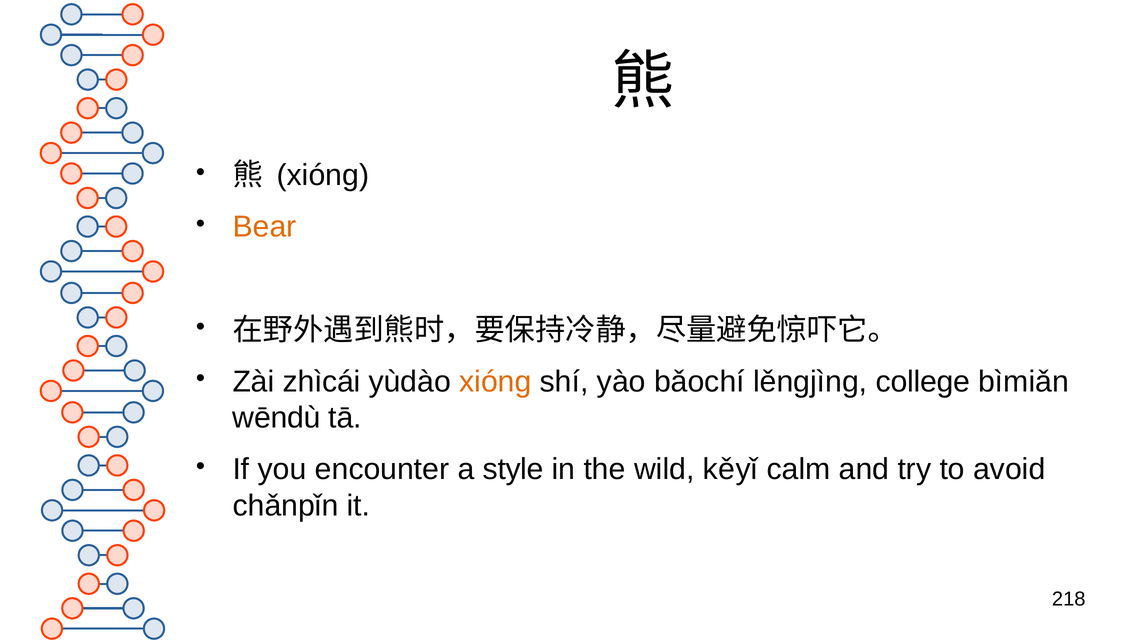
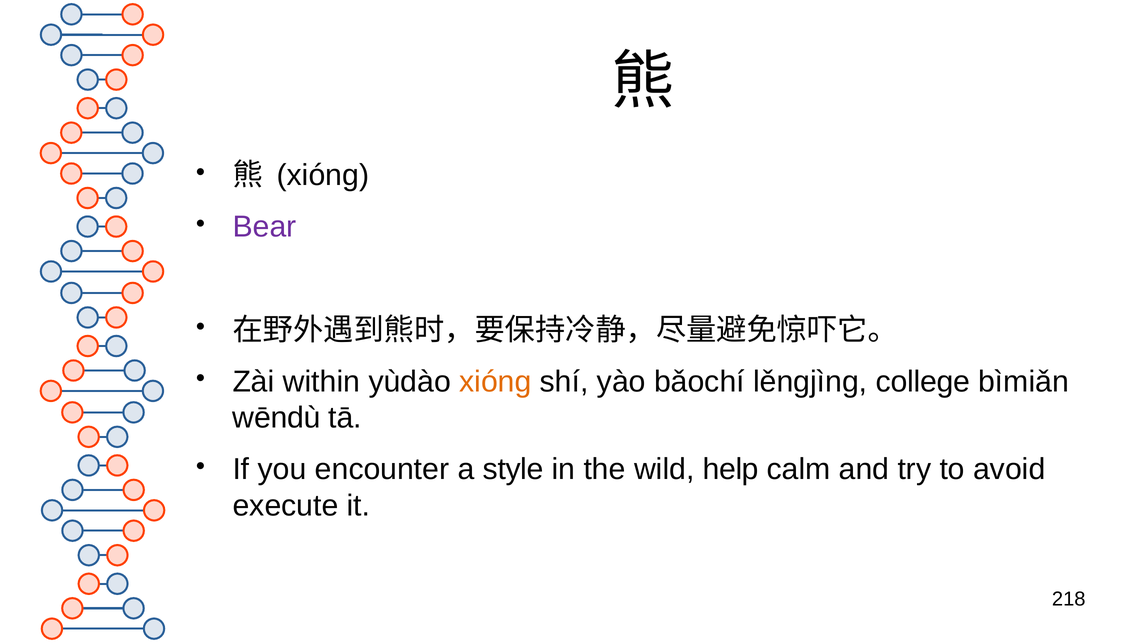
Bear colour: orange -> purple
zhìcái: zhìcái -> within
kěyǐ: kěyǐ -> help
chǎnpǐn: chǎnpǐn -> execute
